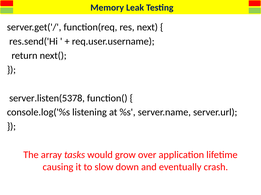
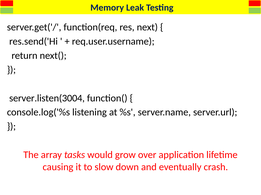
server.listen(5378: server.listen(5378 -> server.listen(3004
